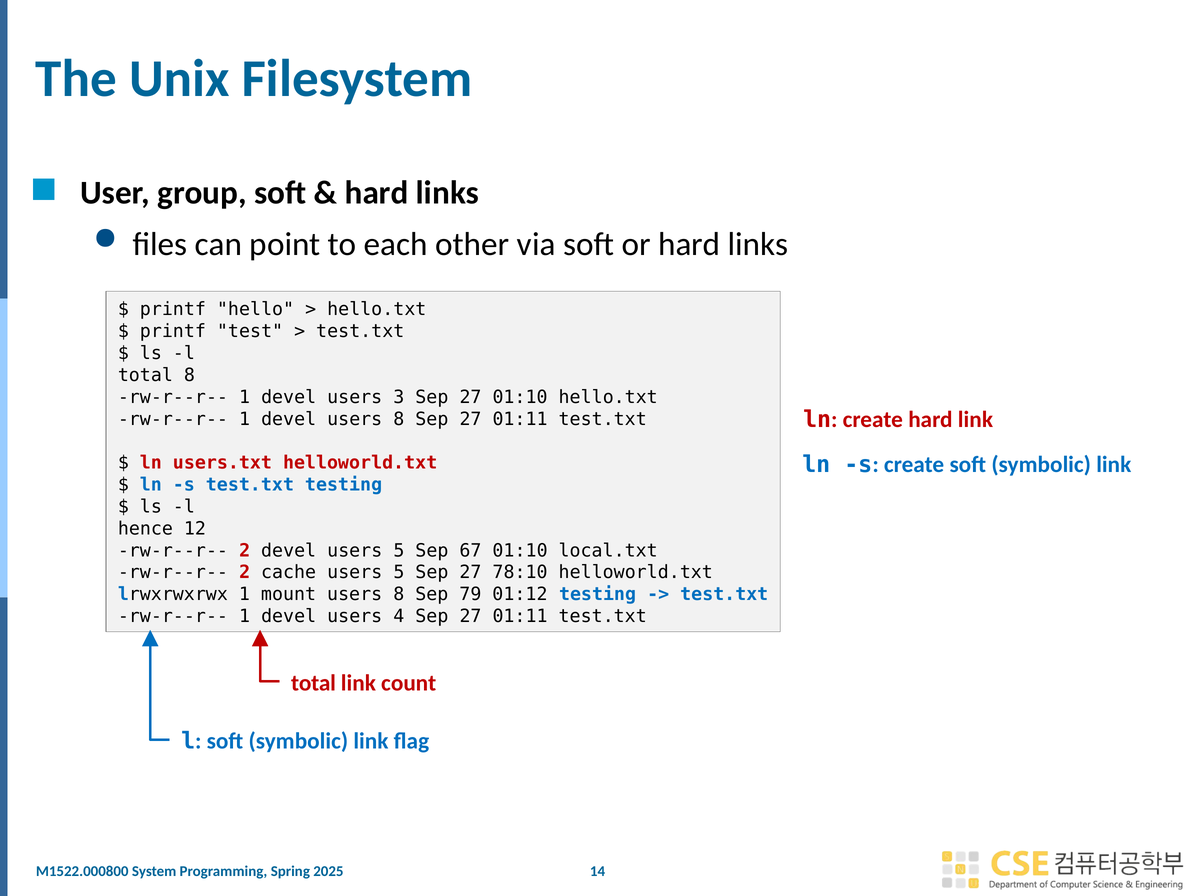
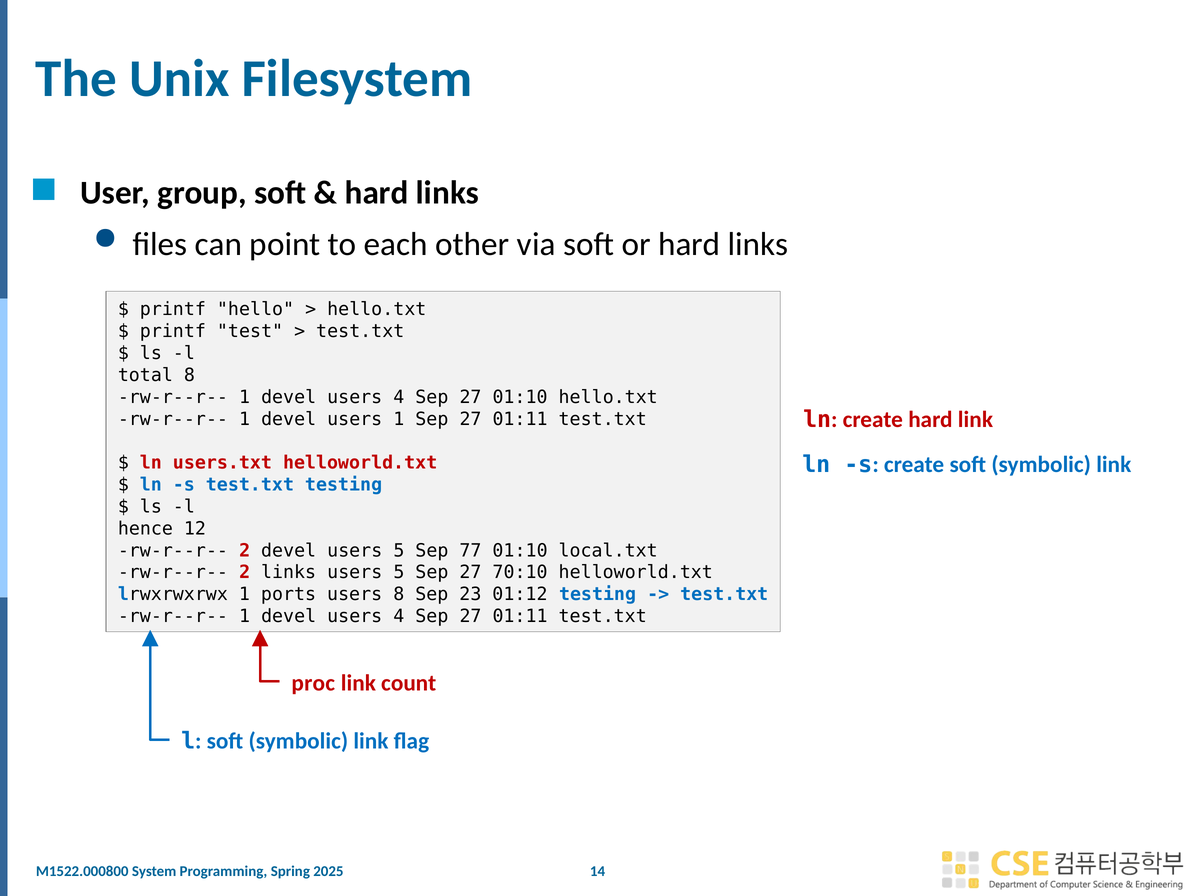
3 at (399, 397): 3 -> 4
devel users 8: 8 -> 1
67: 67 -> 77
2 cache: cache -> links
78:10: 78:10 -> 70:10
mount: mount -> ports
79: 79 -> 23
total at (313, 683): total -> proc
